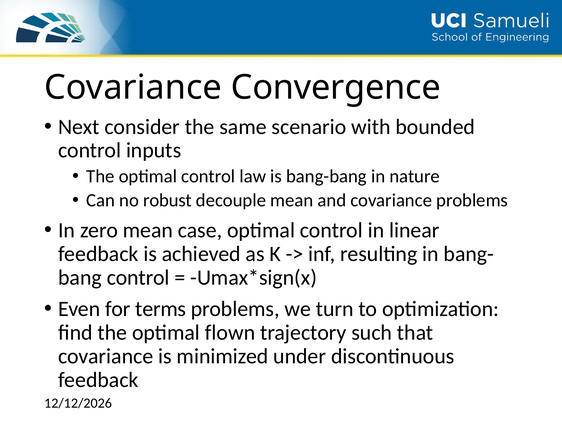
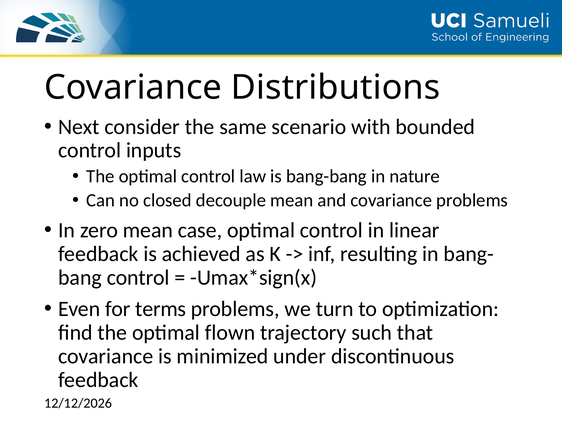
Convergence: Convergence -> Distributions
robust: robust -> closed
